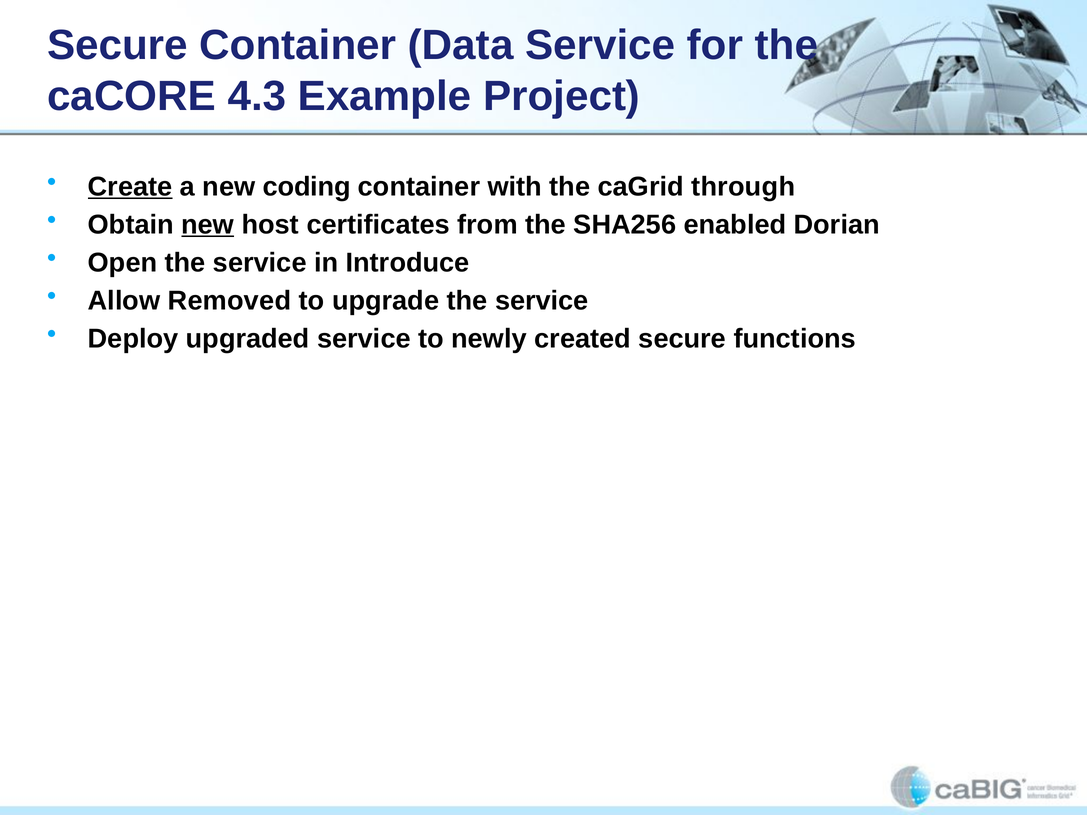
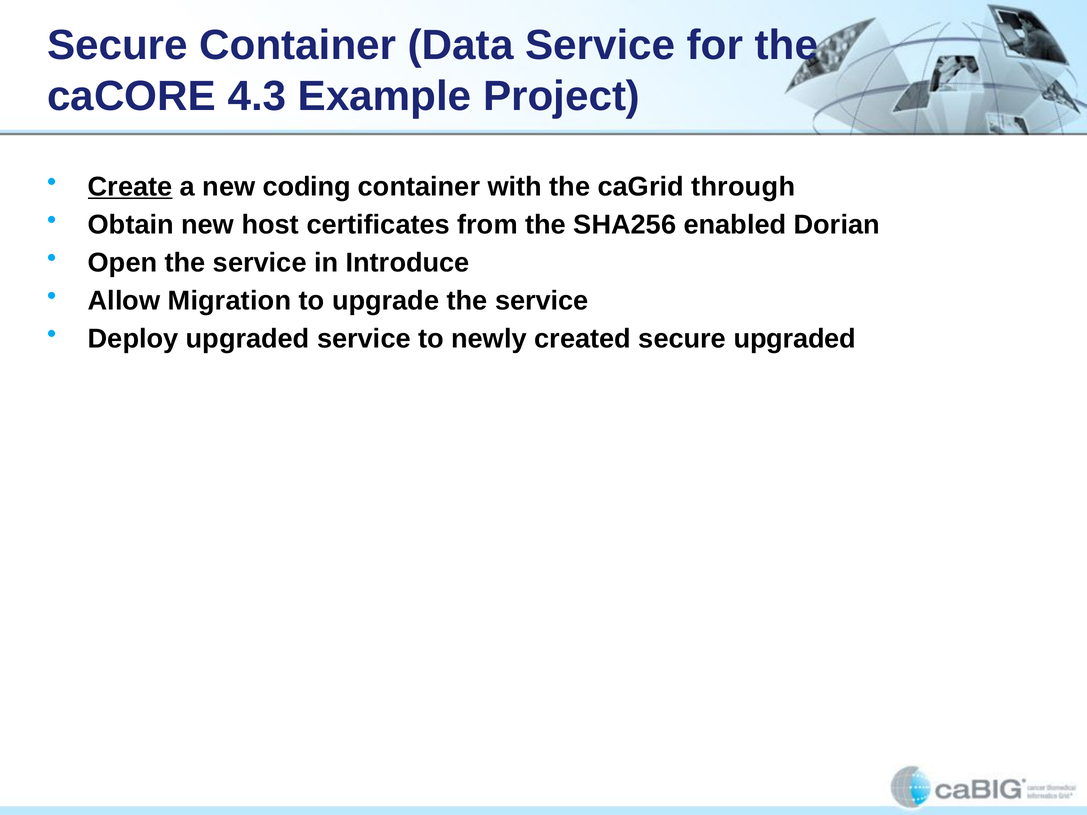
new at (208, 225) underline: present -> none
Removed: Removed -> Migration
secure functions: functions -> upgraded
